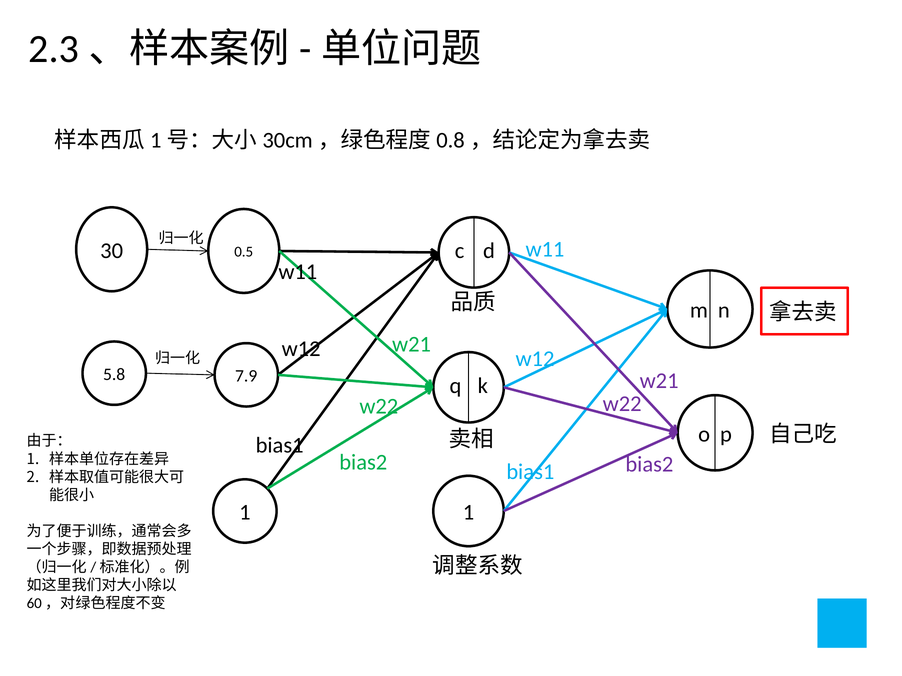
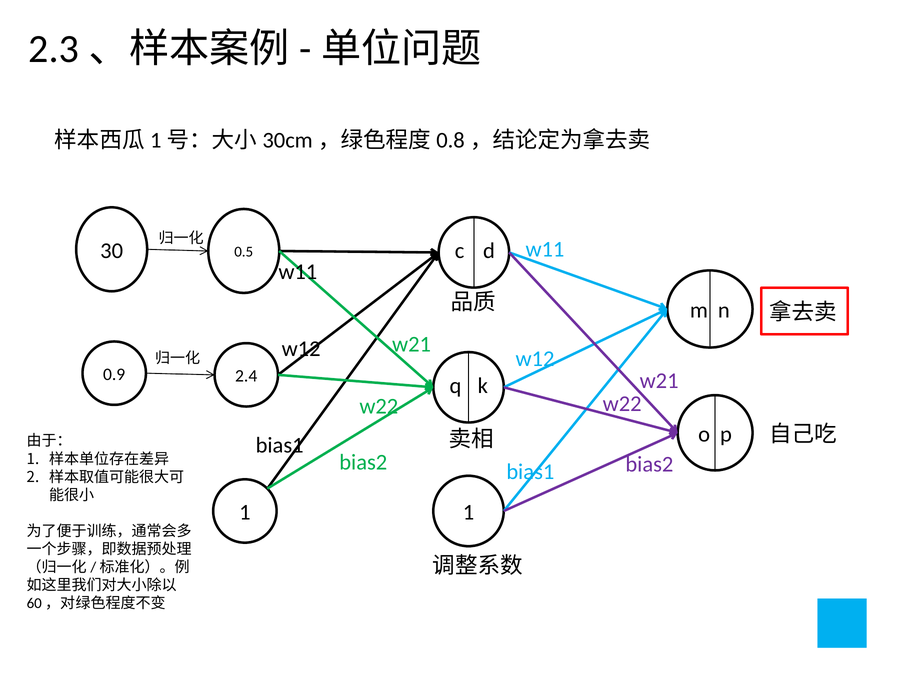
5.8: 5.8 -> 0.9
7.9: 7.9 -> 2.4
